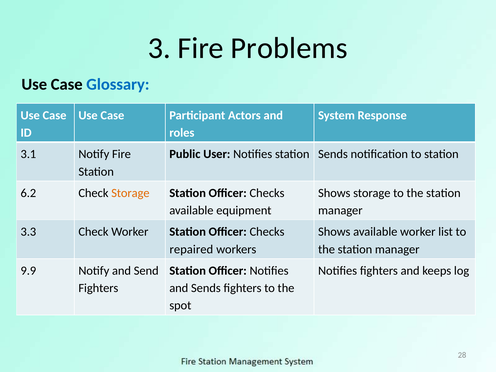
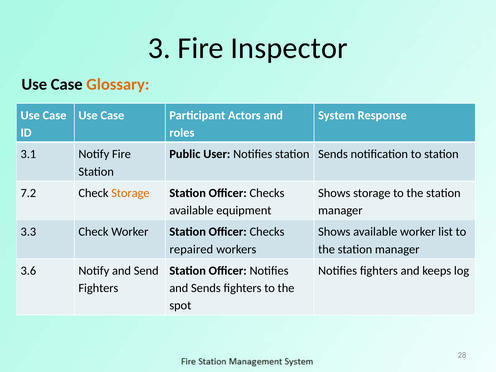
Problems: Problems -> Inspector
Glossary colour: blue -> orange
6.2: 6.2 -> 7.2
9.9: 9.9 -> 3.6
